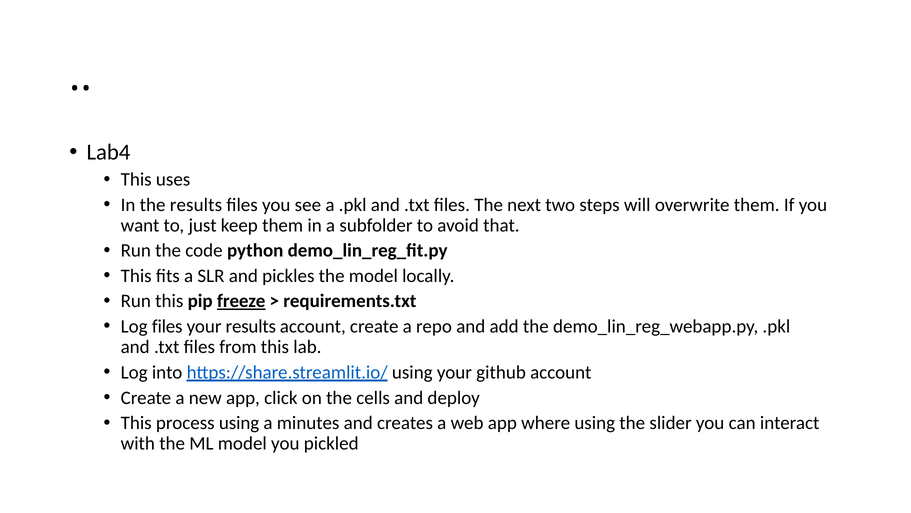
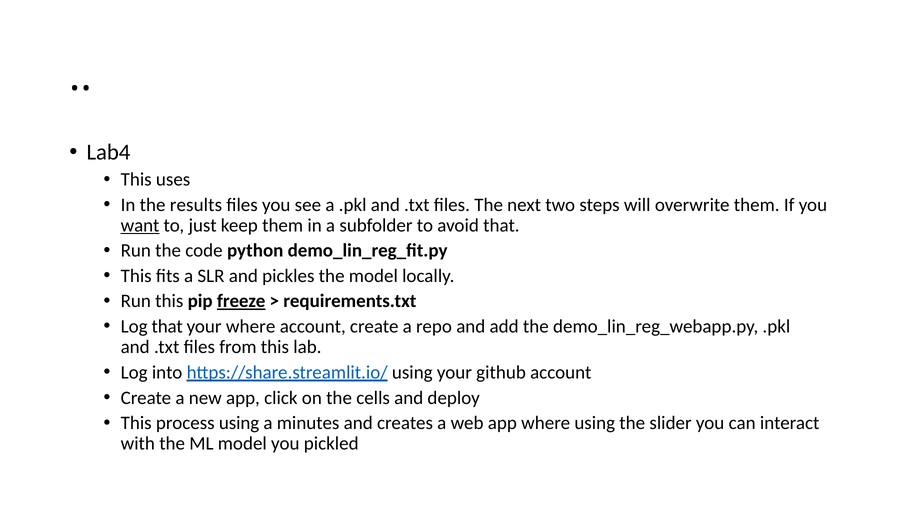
want underline: none -> present
Log files: files -> that
your results: results -> where
